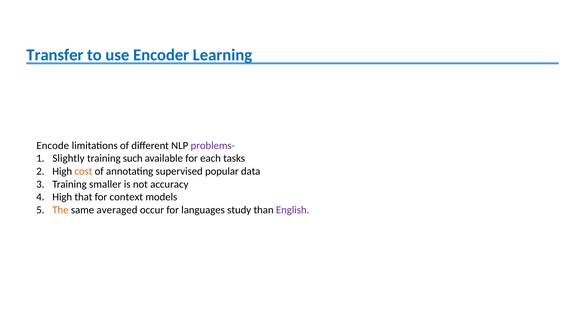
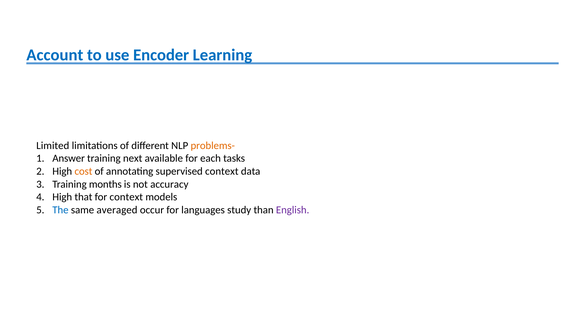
Transfer: Transfer -> Account
Encode: Encode -> Limited
problems- colour: purple -> orange
Slightly: Slightly -> Answer
such: such -> next
supervised popular: popular -> context
smaller: smaller -> months
The colour: orange -> blue
